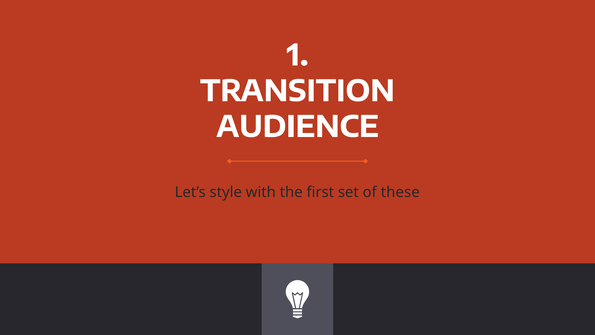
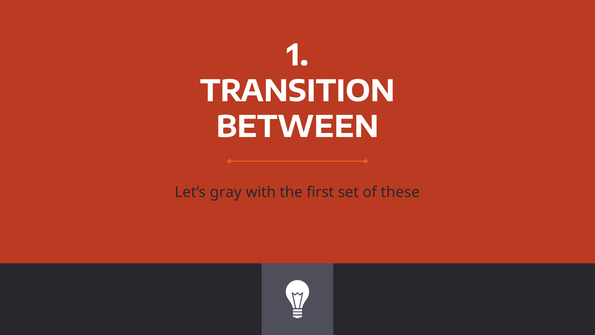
AUDIENCE: AUDIENCE -> BETWEEN
style: style -> gray
